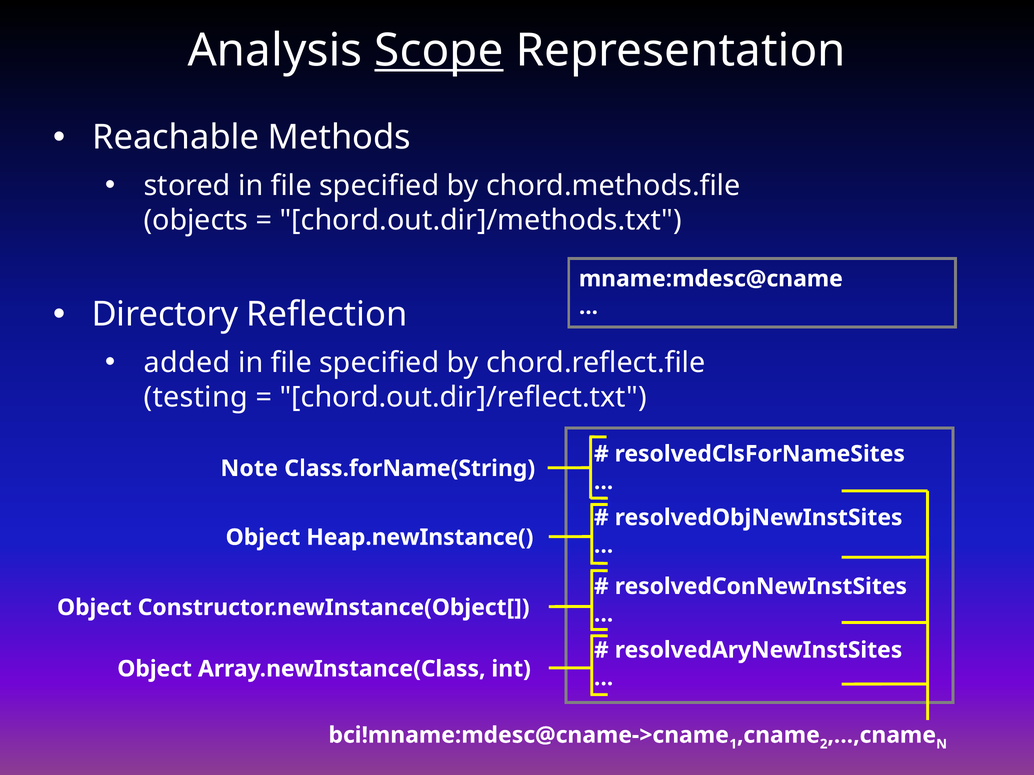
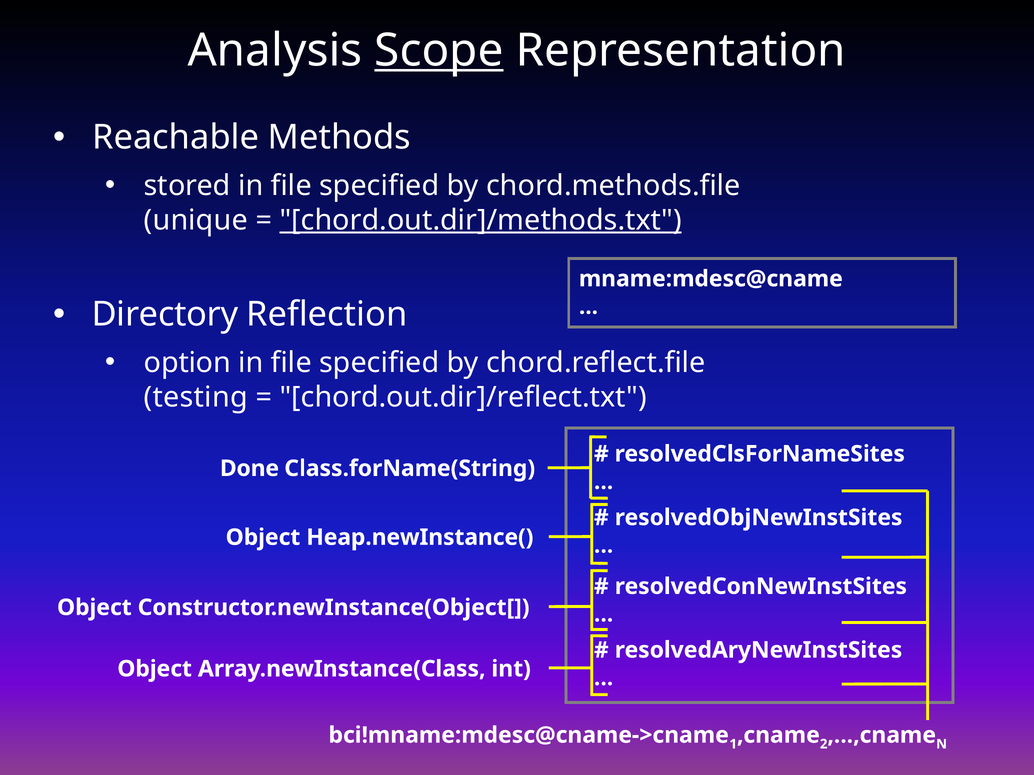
objects: objects -> unique
chord.out.dir]/methods.txt underline: none -> present
added: added -> option
Note: Note -> Done
